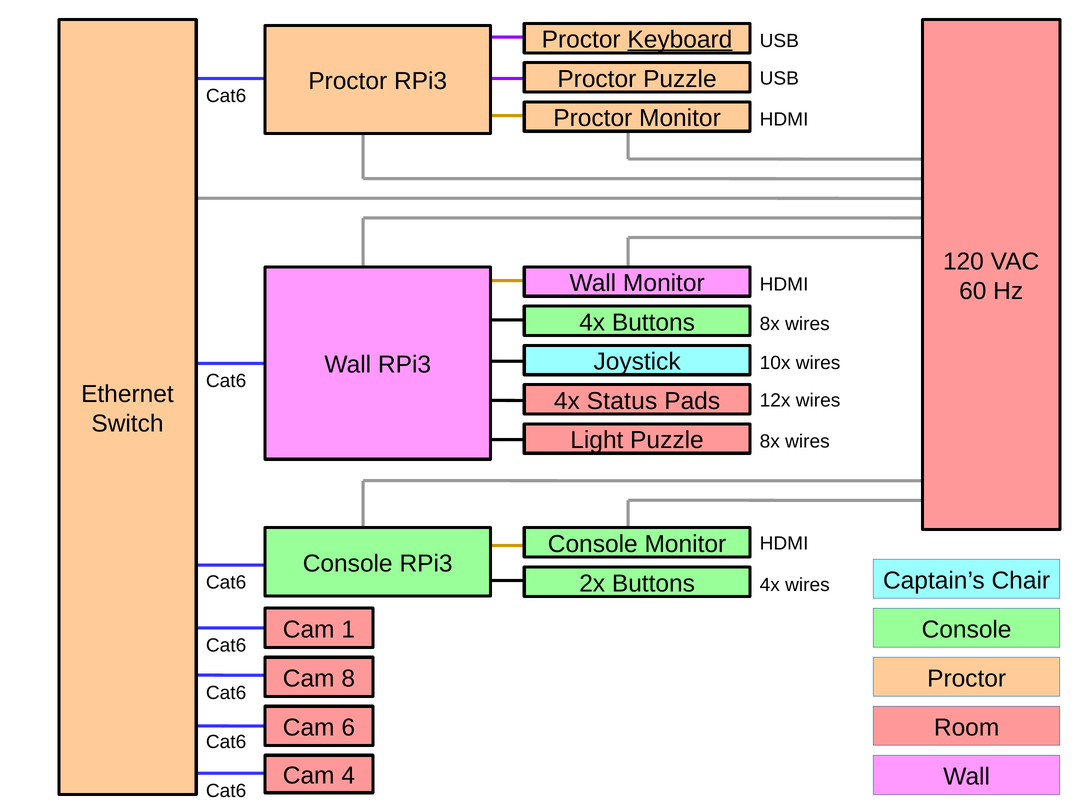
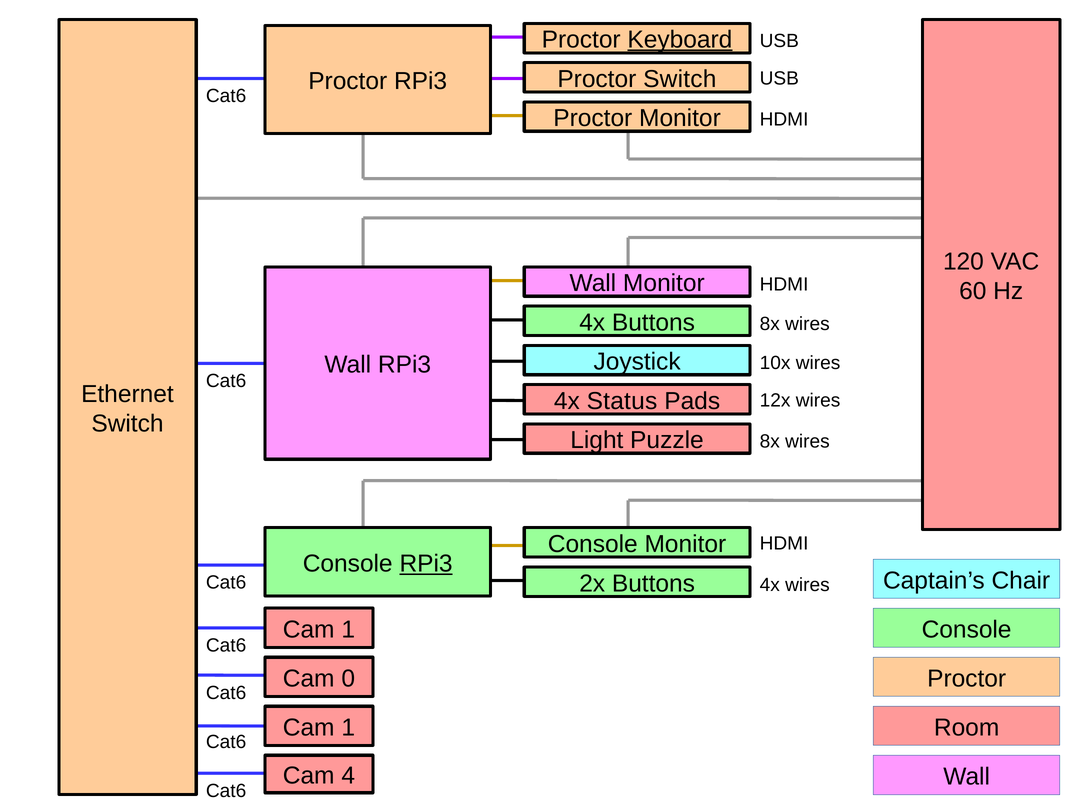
Proctor Puzzle: Puzzle -> Switch
RPi3 at (426, 564) underline: none -> present
8: 8 -> 0
6 at (348, 728): 6 -> 1
